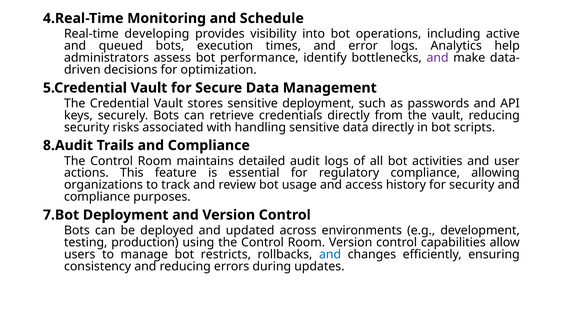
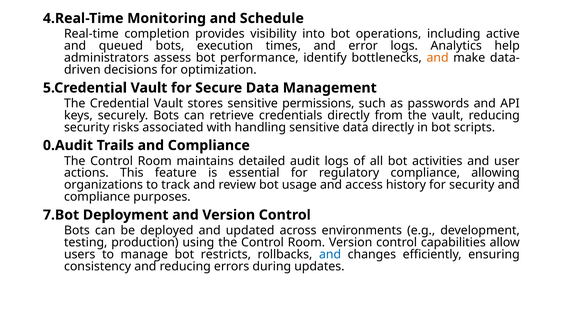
developing: developing -> completion
and at (438, 58) colour: purple -> orange
sensitive deployment: deployment -> permissions
8.Audit: 8.Audit -> 0.Audit
